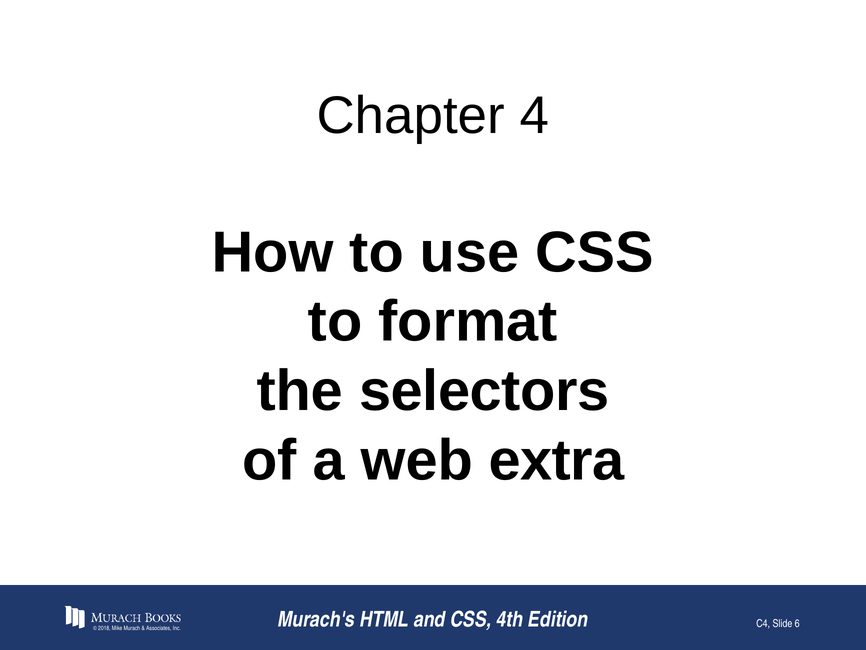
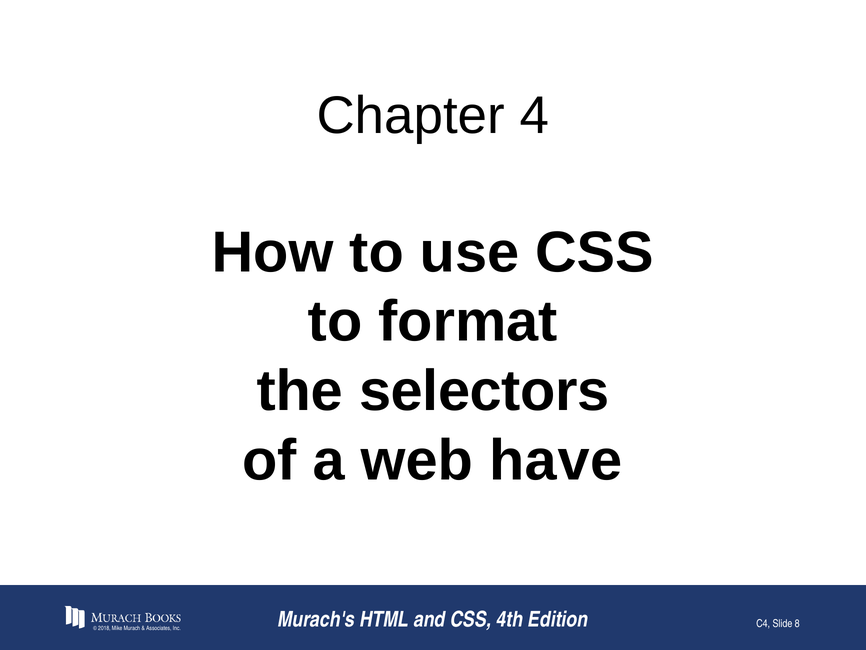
extra: extra -> have
6: 6 -> 8
